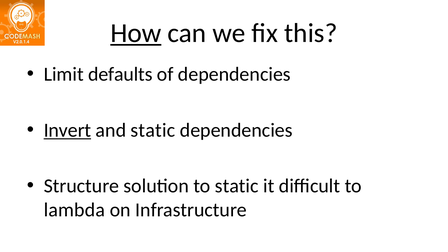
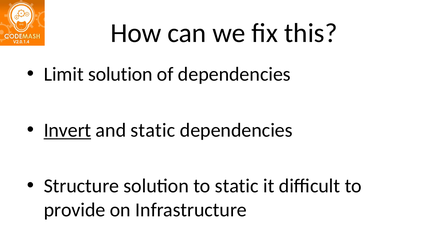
How underline: present -> none
Limit defaults: defaults -> solution
lambda: lambda -> provide
